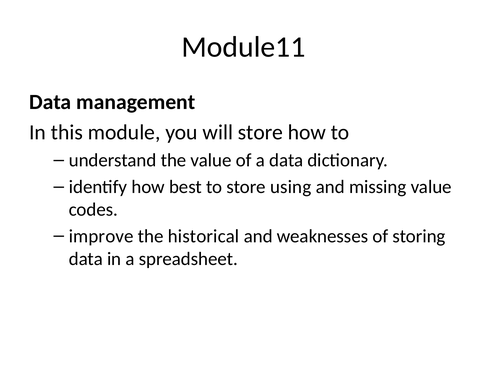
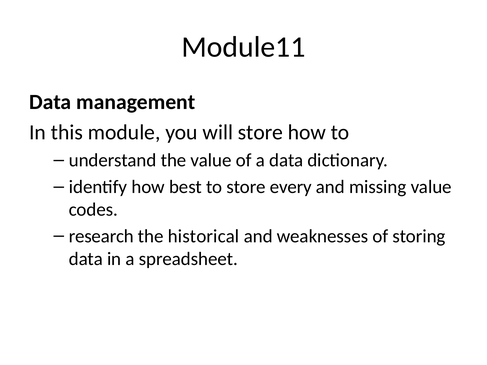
using: using -> every
improve: improve -> research
